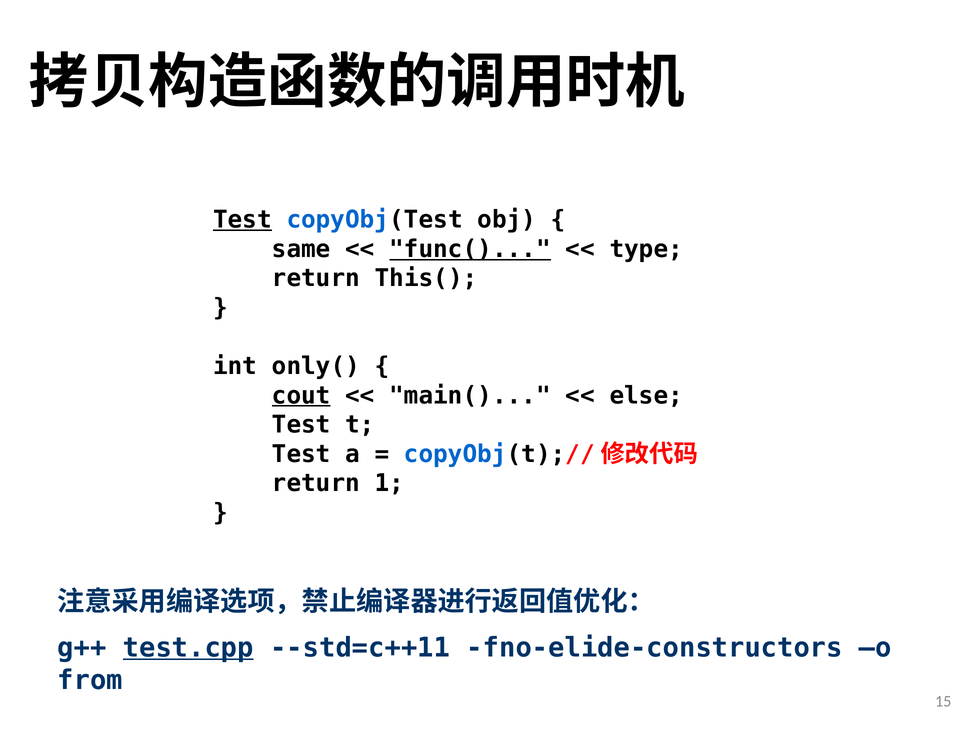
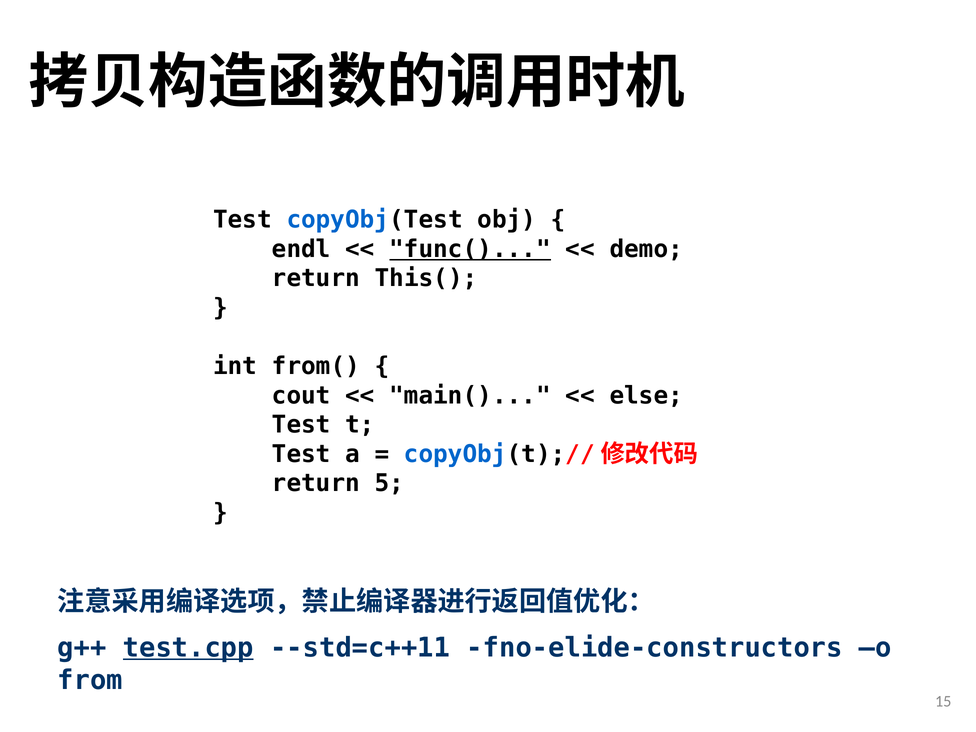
Test at (243, 220) underline: present -> none
same: same -> endl
type: type -> demo
only(: only( -> from(
cout underline: present -> none
1: 1 -> 5
